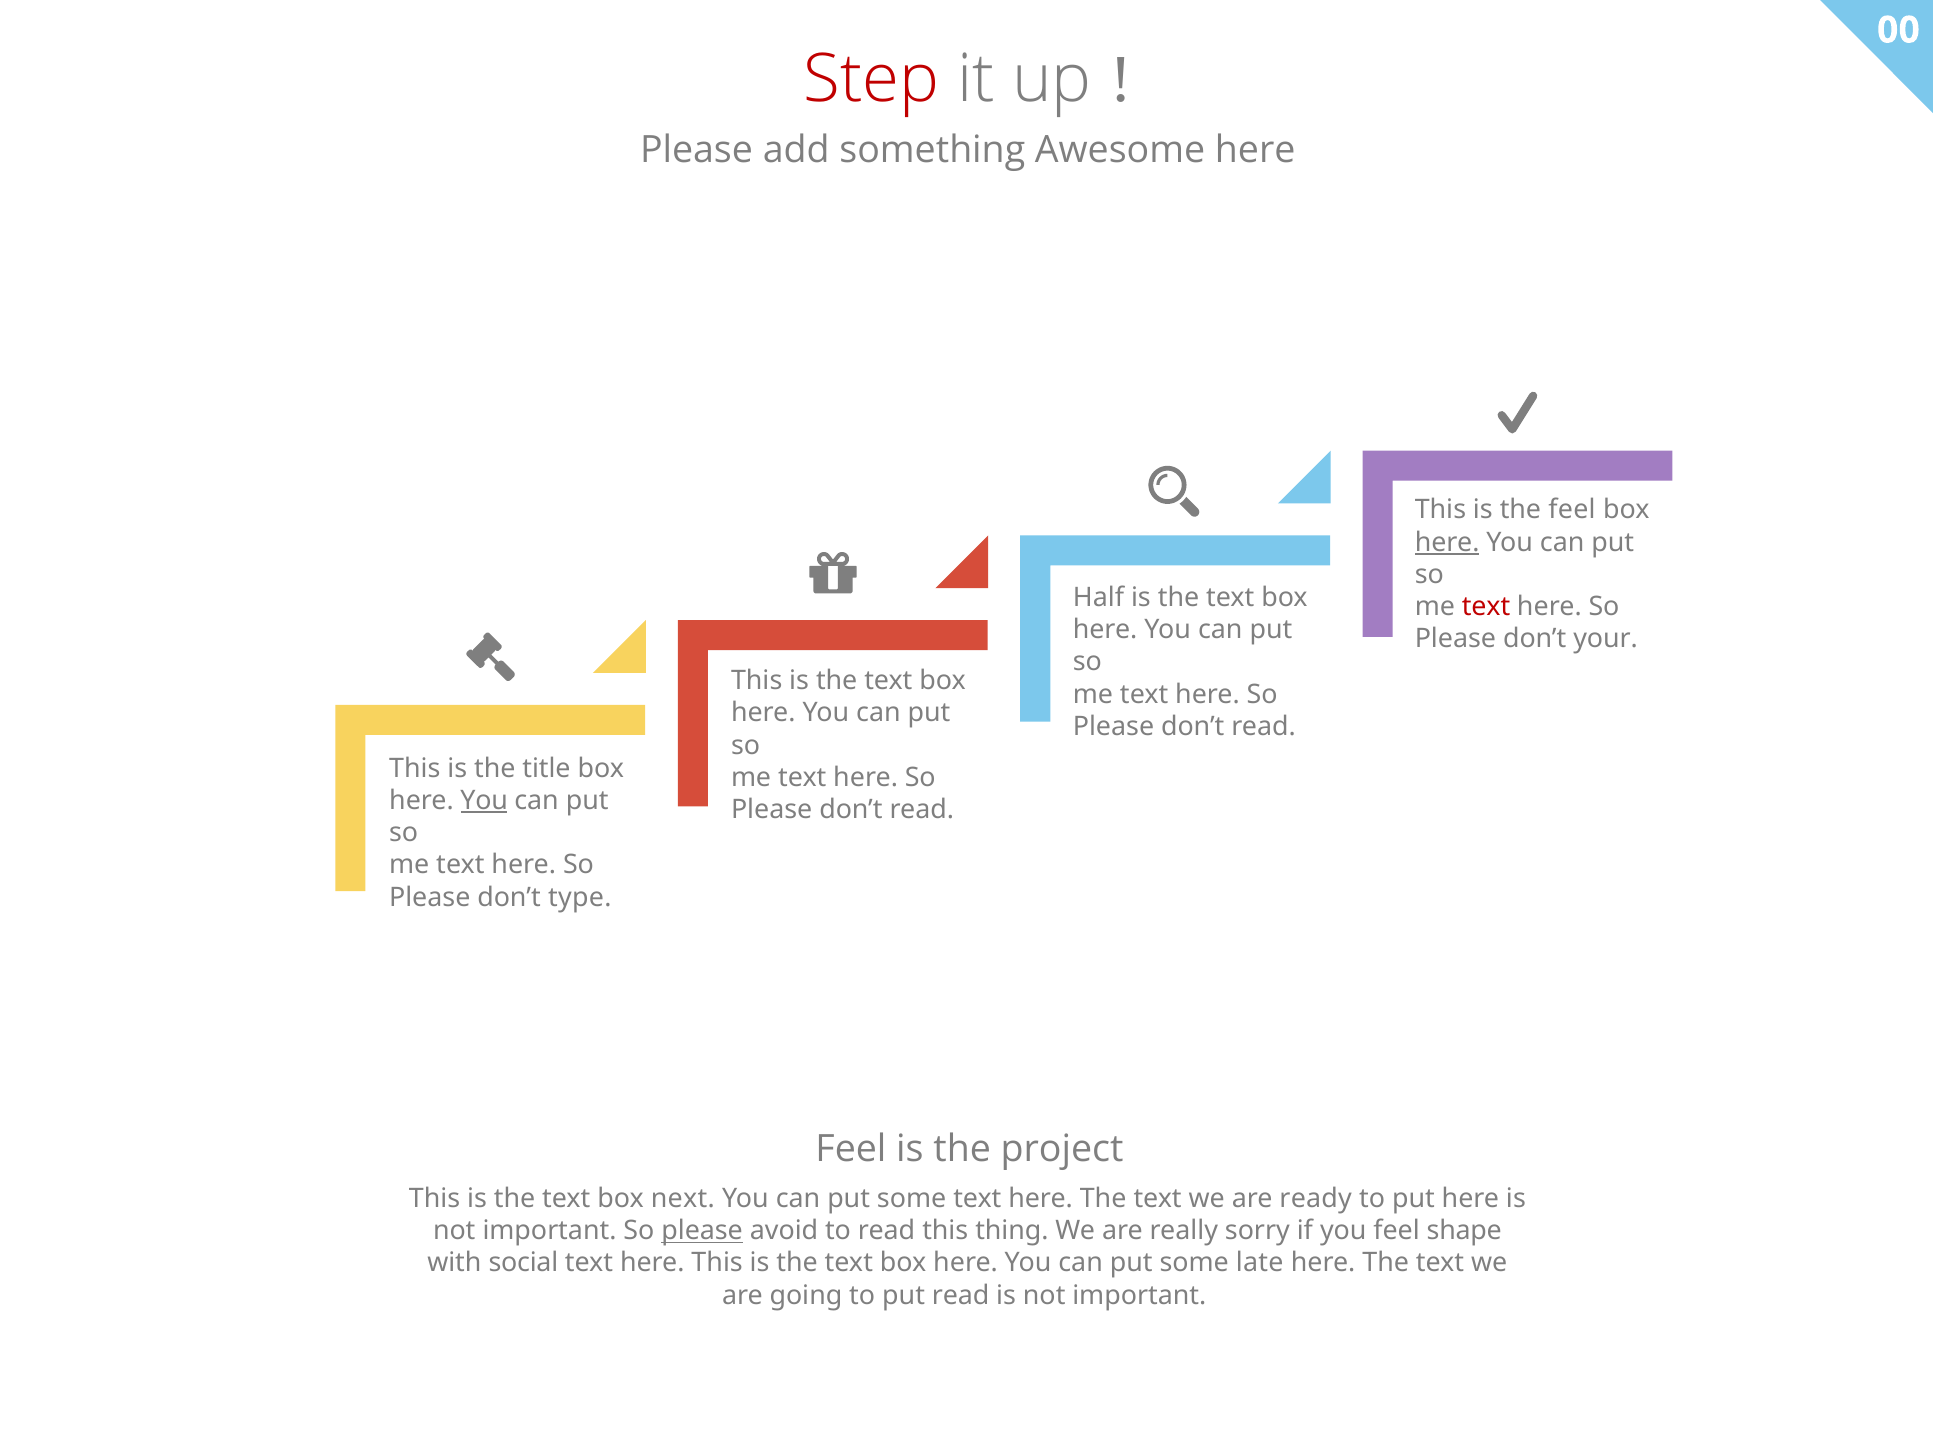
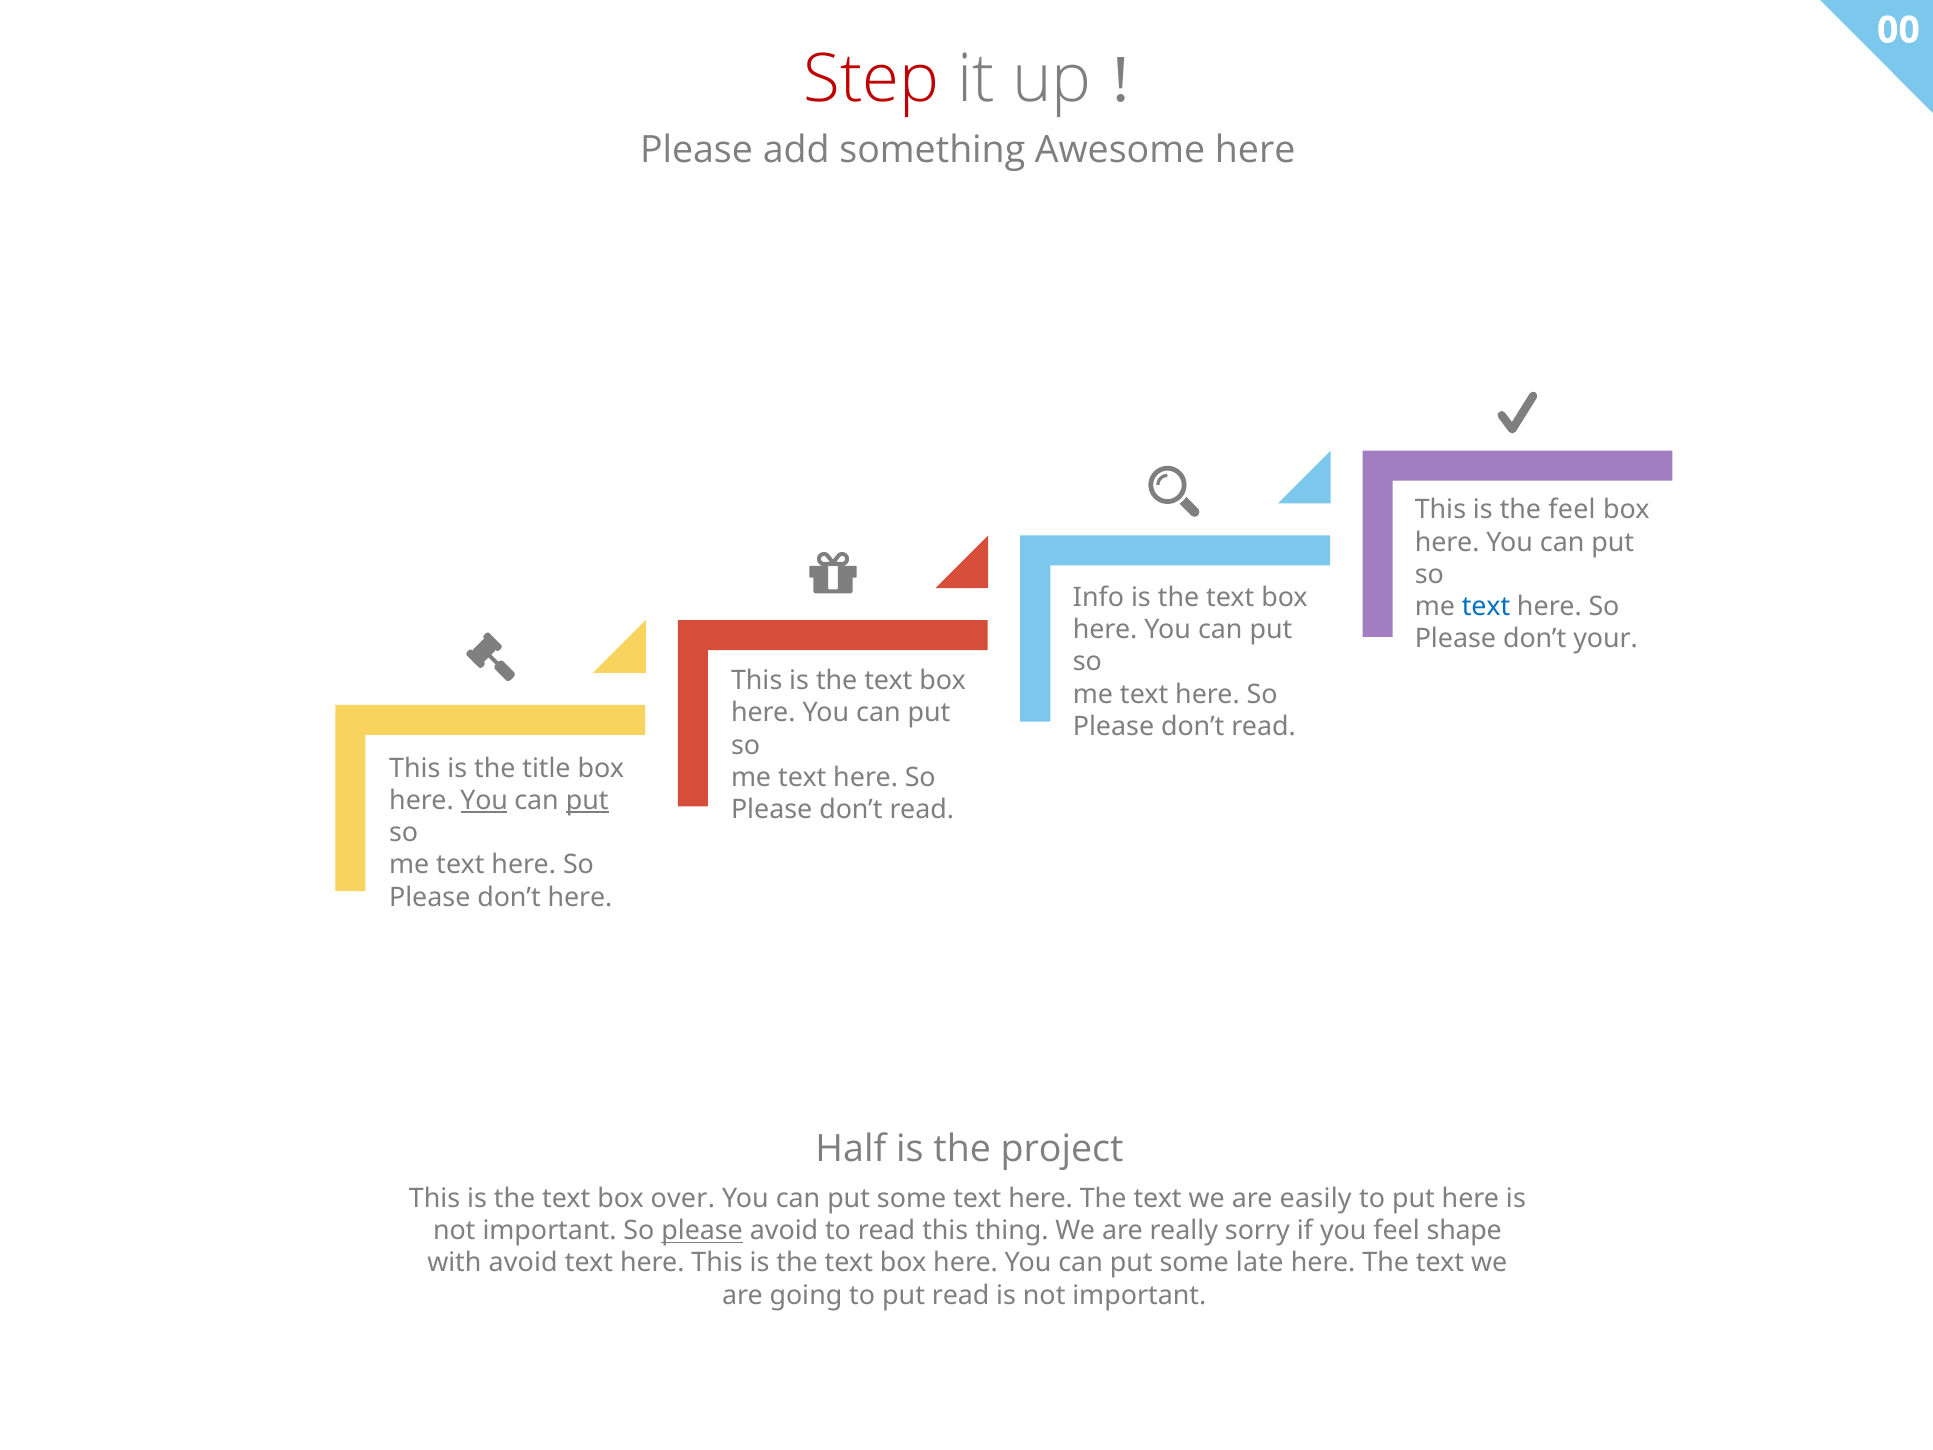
here at (1447, 542) underline: present -> none
Half: Half -> Info
text at (1486, 607) colour: red -> blue
put at (587, 800) underline: none -> present
don’t type: type -> here
Feel at (851, 1149): Feel -> Half
next: next -> over
ready: ready -> easily
with social: social -> avoid
